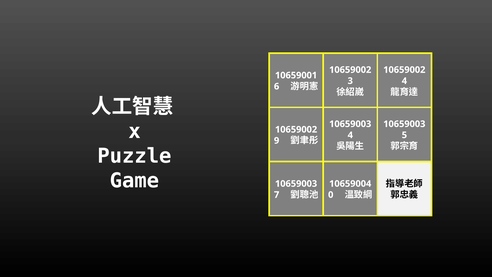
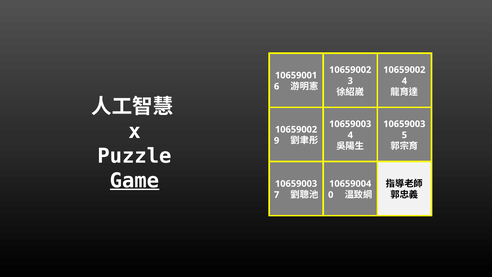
Game underline: none -> present
